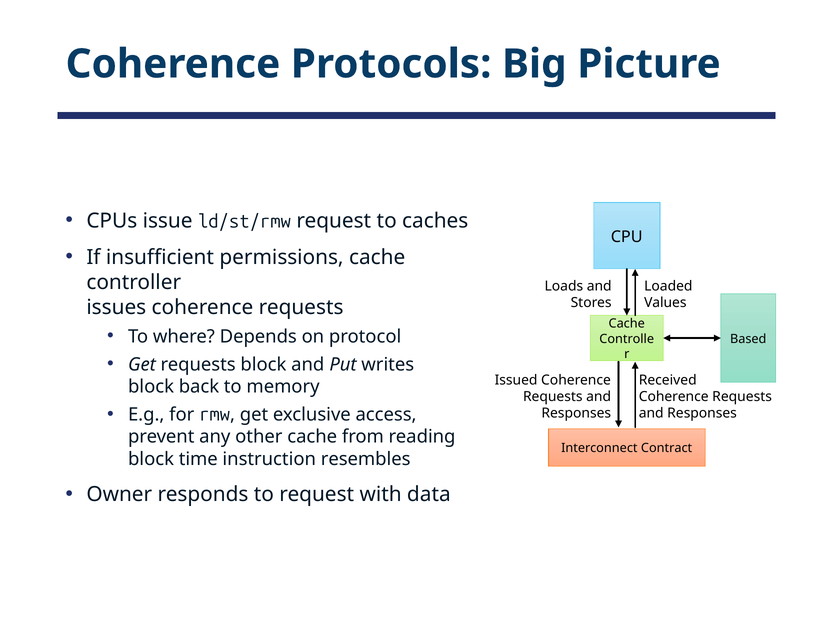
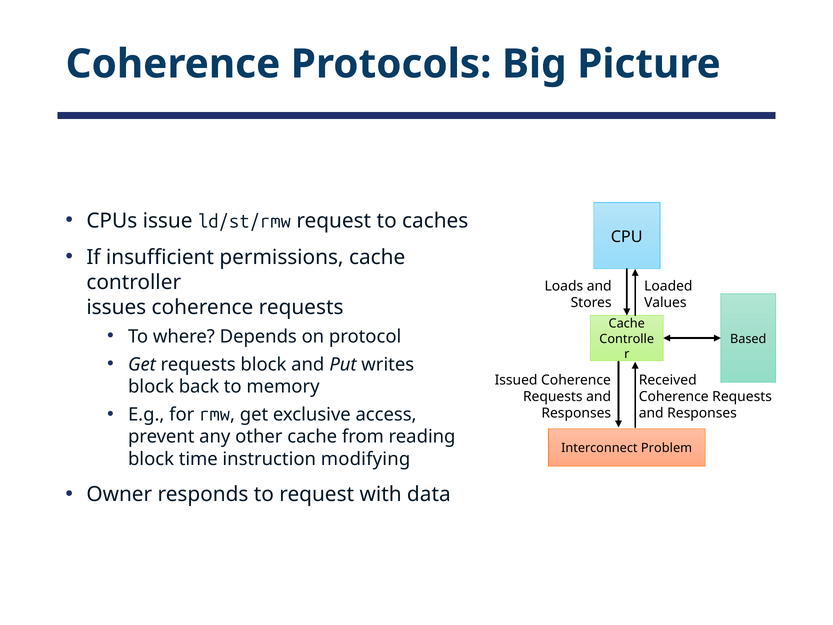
Contract: Contract -> Problem
resembles: resembles -> modifying
